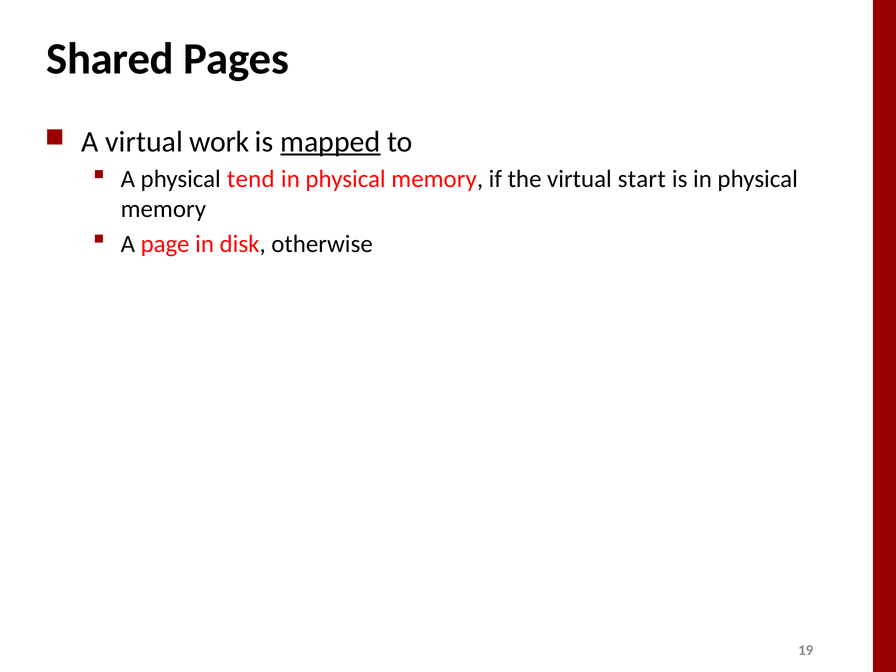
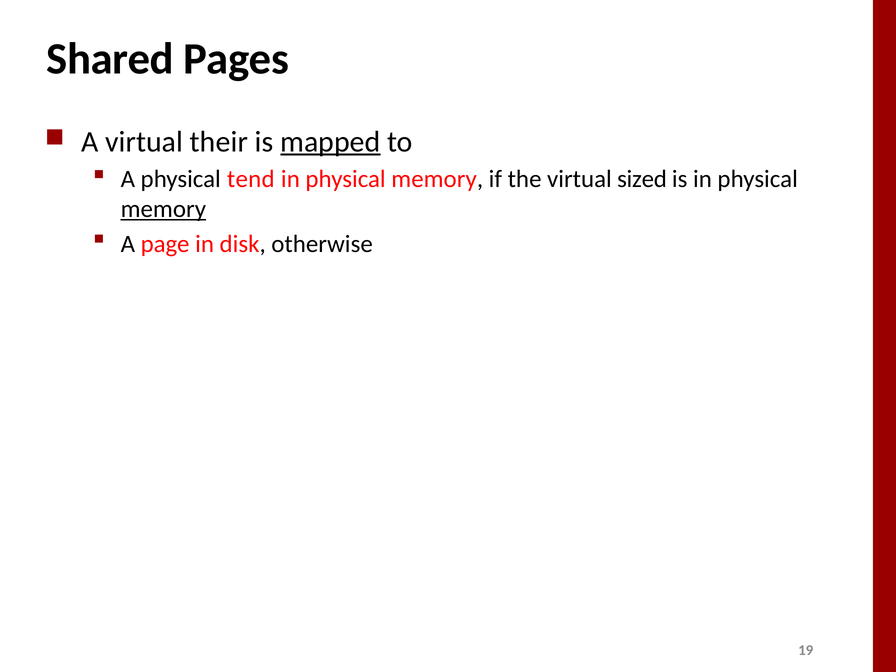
work: work -> their
start: start -> sized
memory at (163, 209) underline: none -> present
